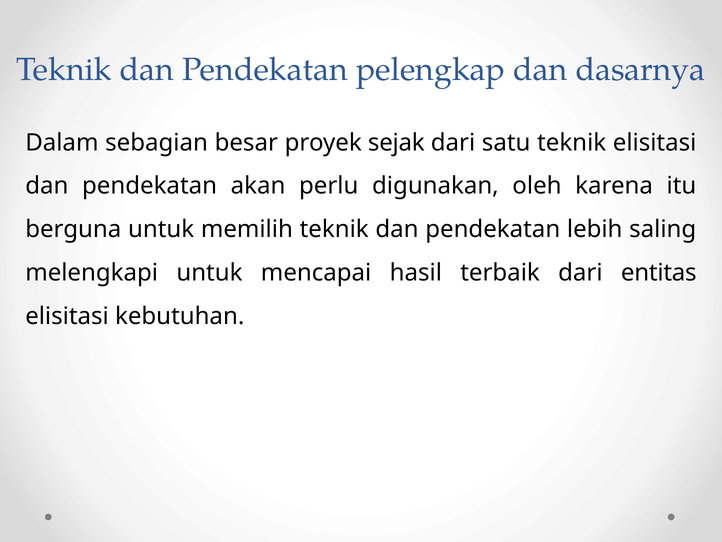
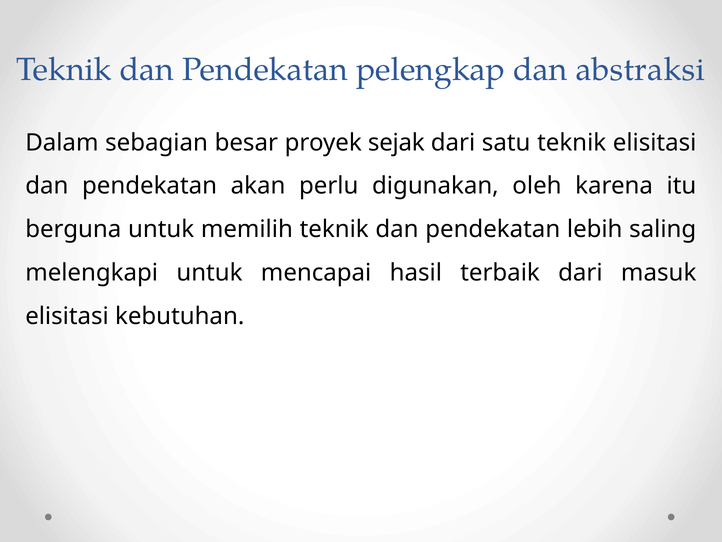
dasarnya: dasarnya -> abstraksi
entitas: entitas -> masuk
